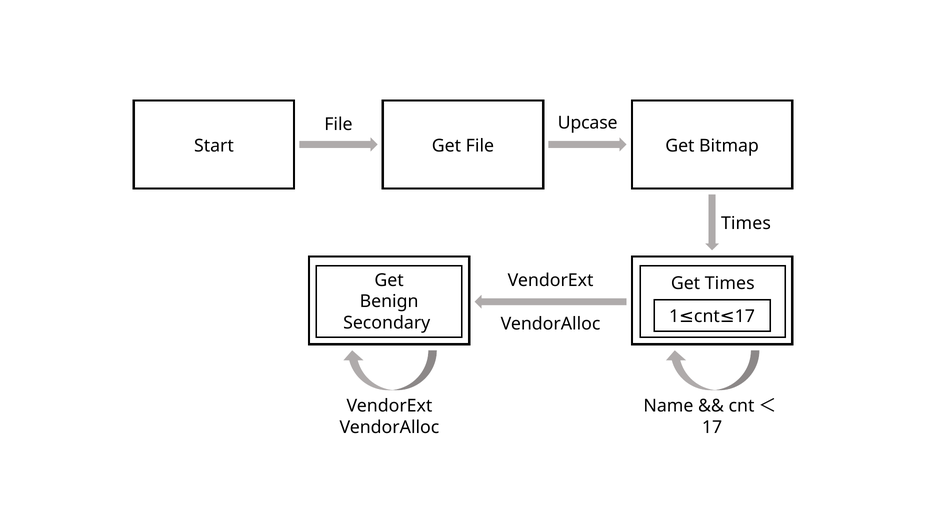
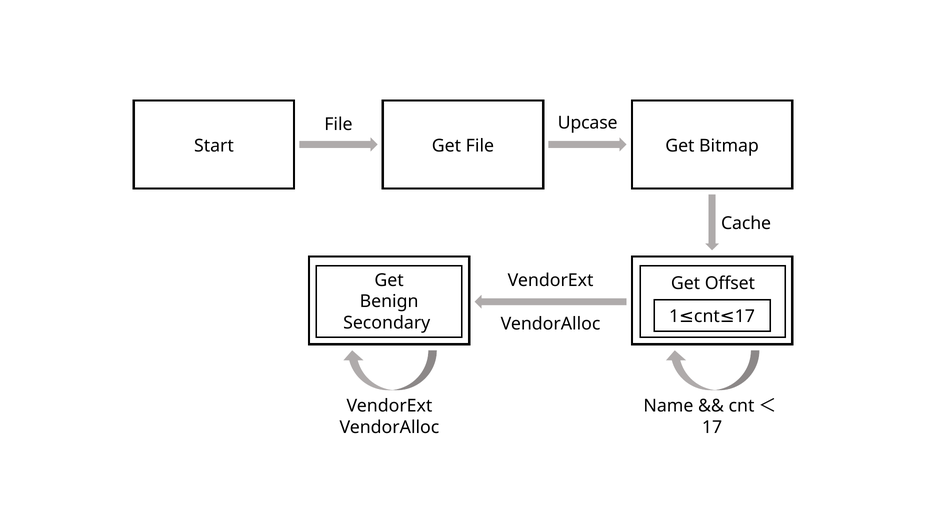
Times at (746, 223): Times -> Cache
Get Times: Times -> Offset
